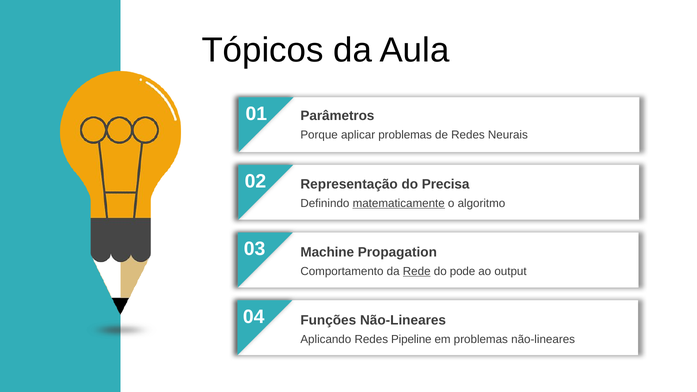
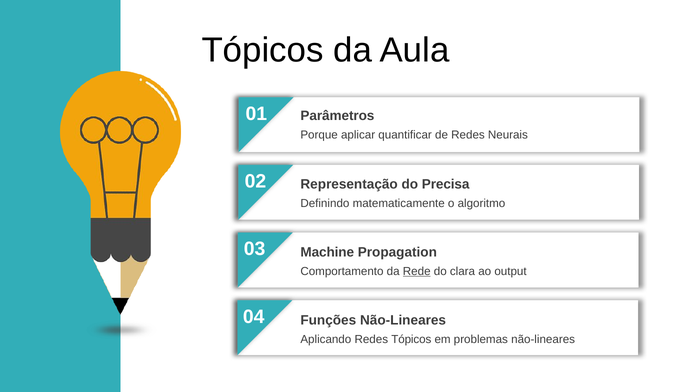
aplicar problemas: problemas -> quantificar
matematicamente underline: present -> none
pode: pode -> clara
Redes Pipeline: Pipeline -> Tópicos
